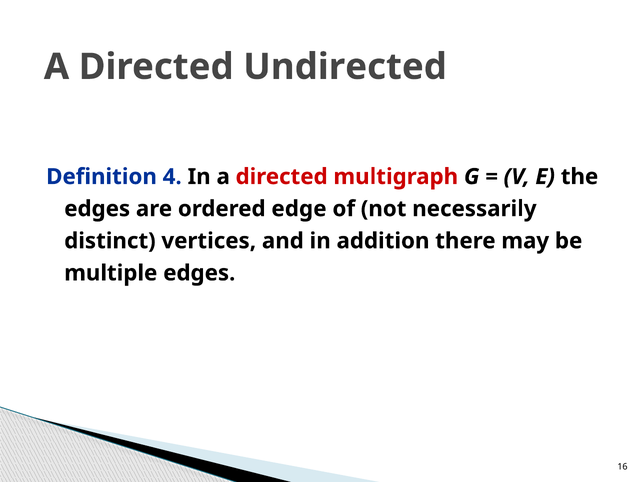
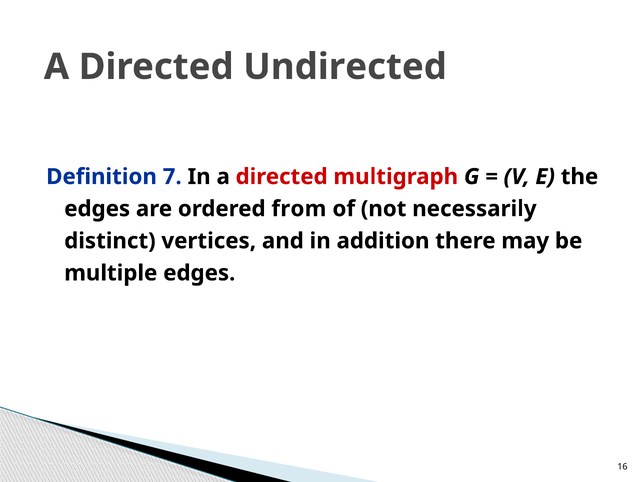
4: 4 -> 7
edge: edge -> from
